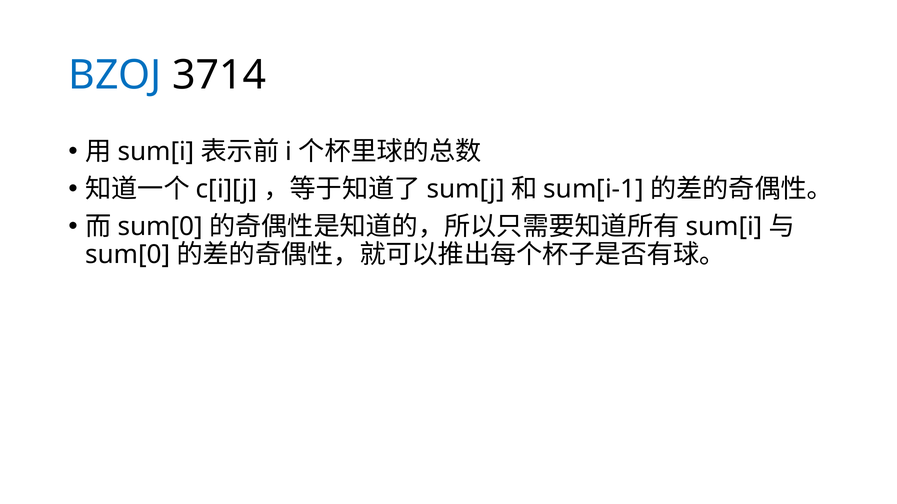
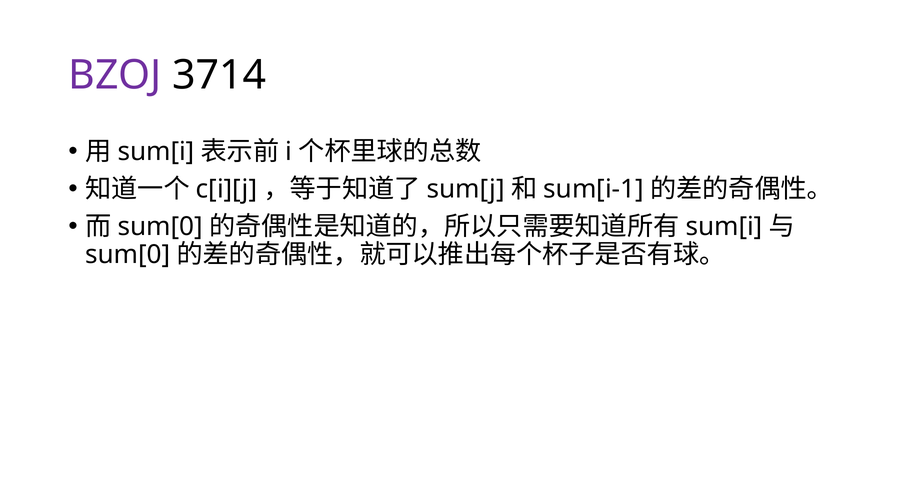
BZOJ colour: blue -> purple
